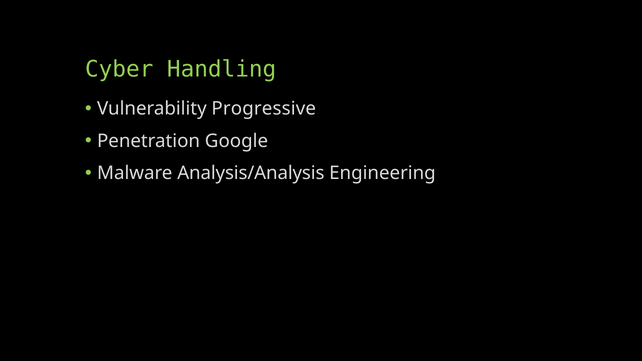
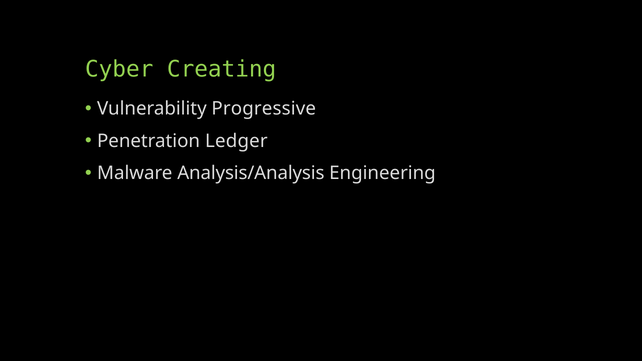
Handling: Handling -> Creating
Google: Google -> Ledger
